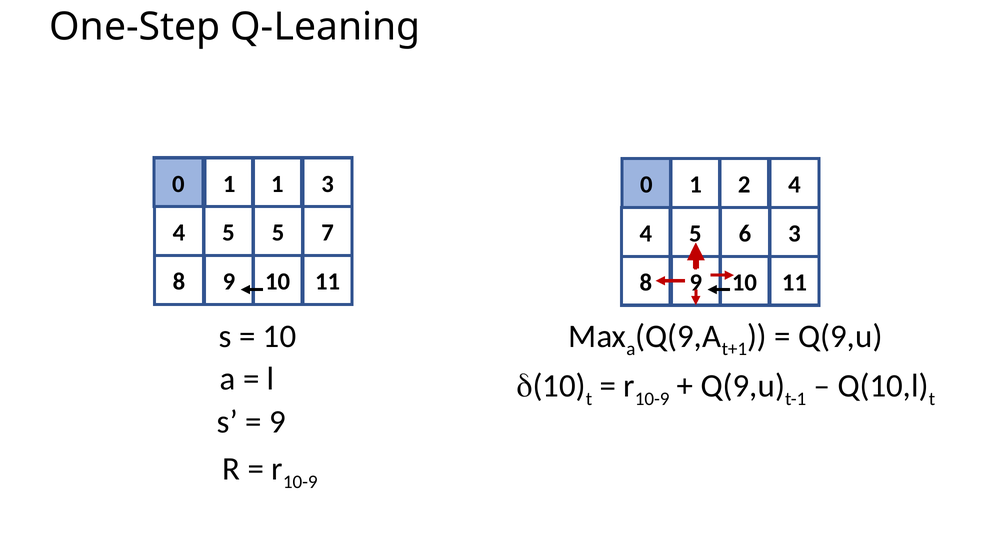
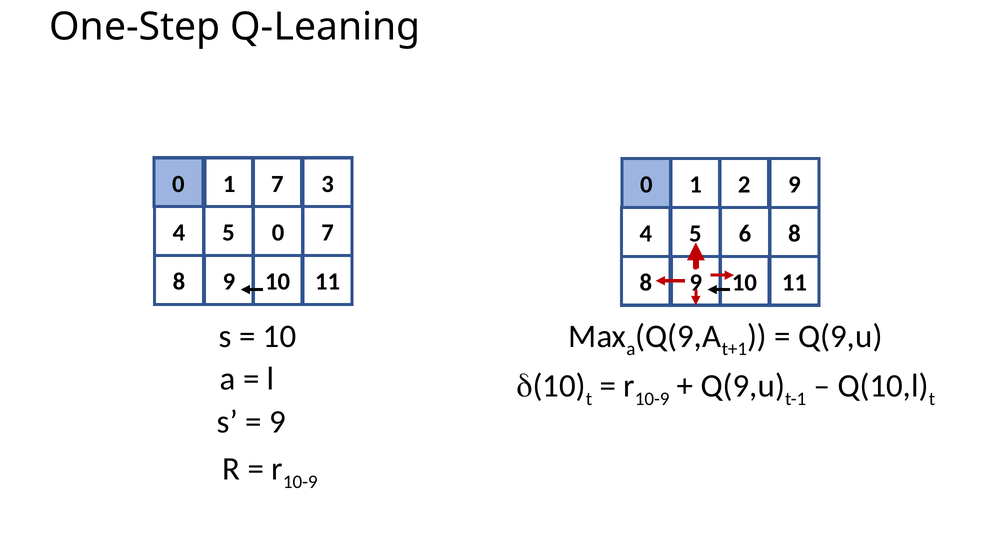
1 1: 1 -> 7
2 4: 4 -> 9
5 5: 5 -> 0
6 3: 3 -> 8
